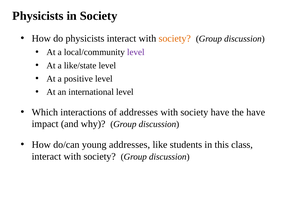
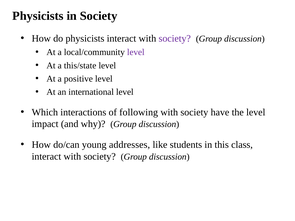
society at (175, 39) colour: orange -> purple
like/state: like/state -> this/state
of addresses: addresses -> following
the have: have -> level
